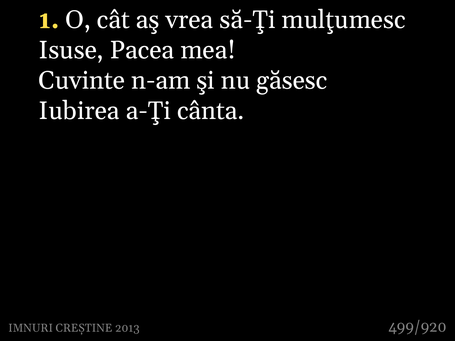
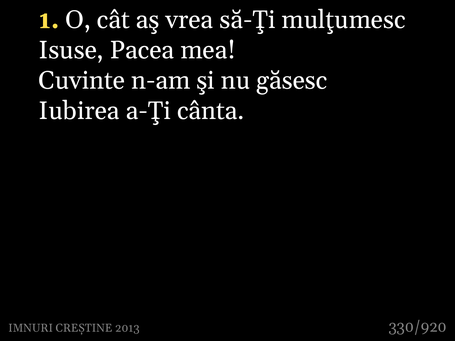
499/920: 499/920 -> 330/920
